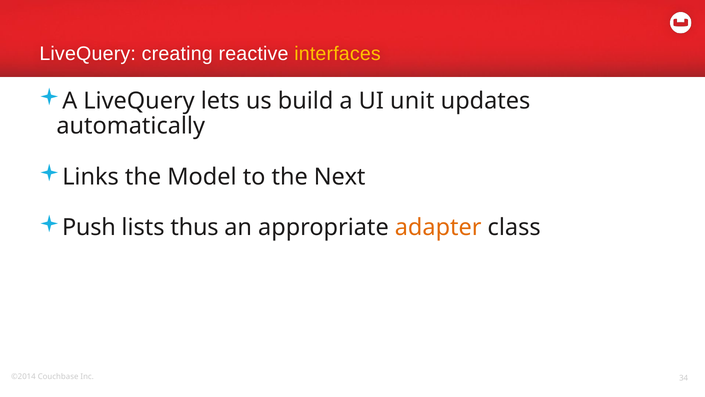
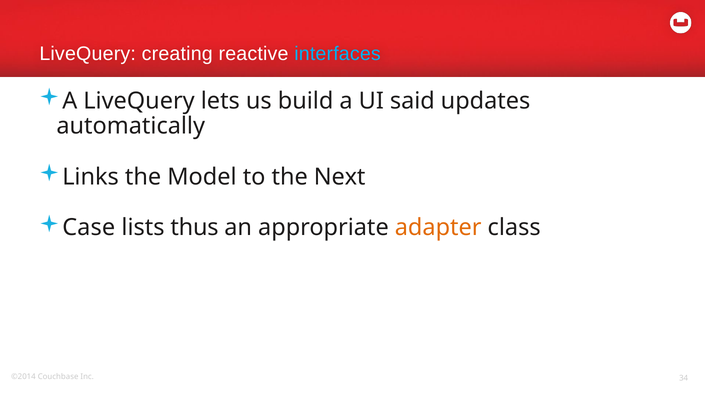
interfaces colour: yellow -> light blue
unit: unit -> said
Push: Push -> Case
